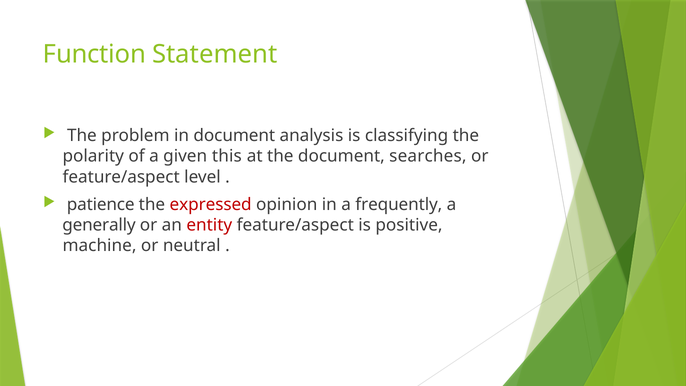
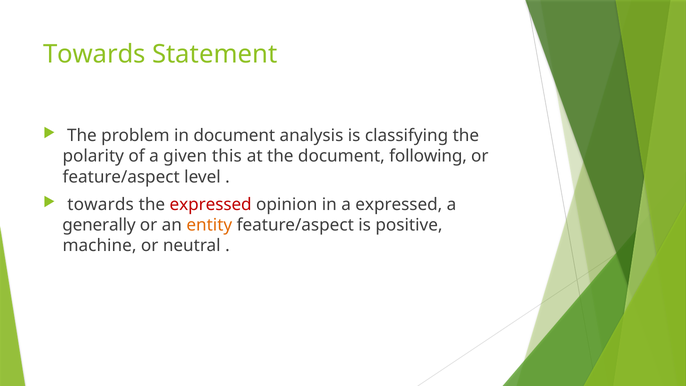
Function at (94, 54): Function -> Towards
searches: searches -> following
patience at (101, 205): patience -> towards
a frequently: frequently -> expressed
entity colour: red -> orange
